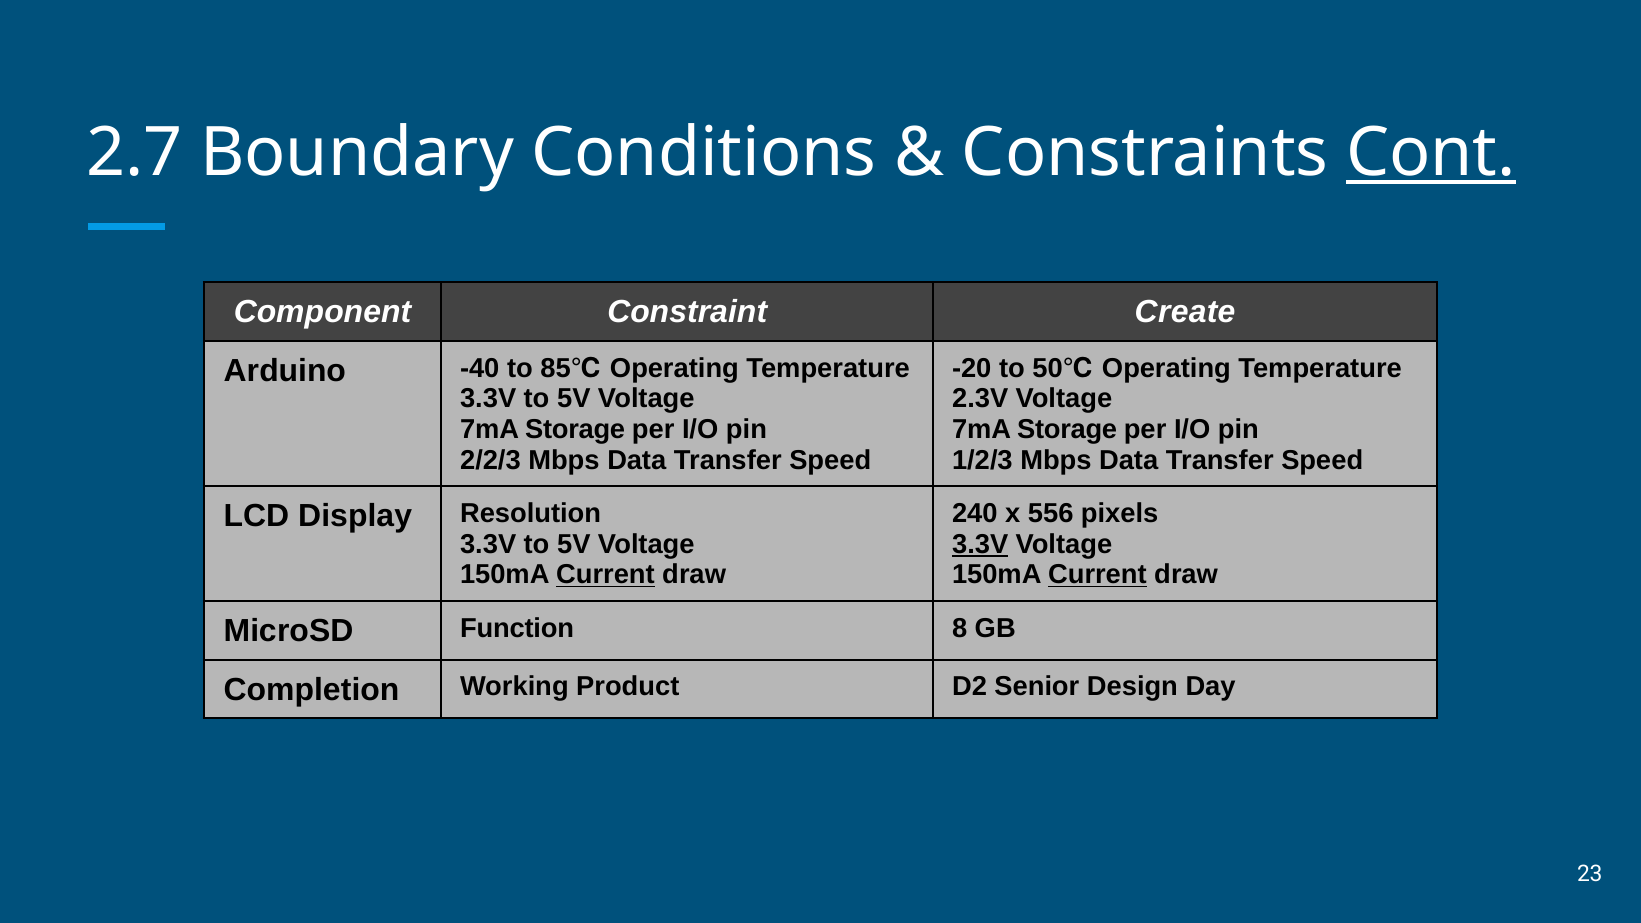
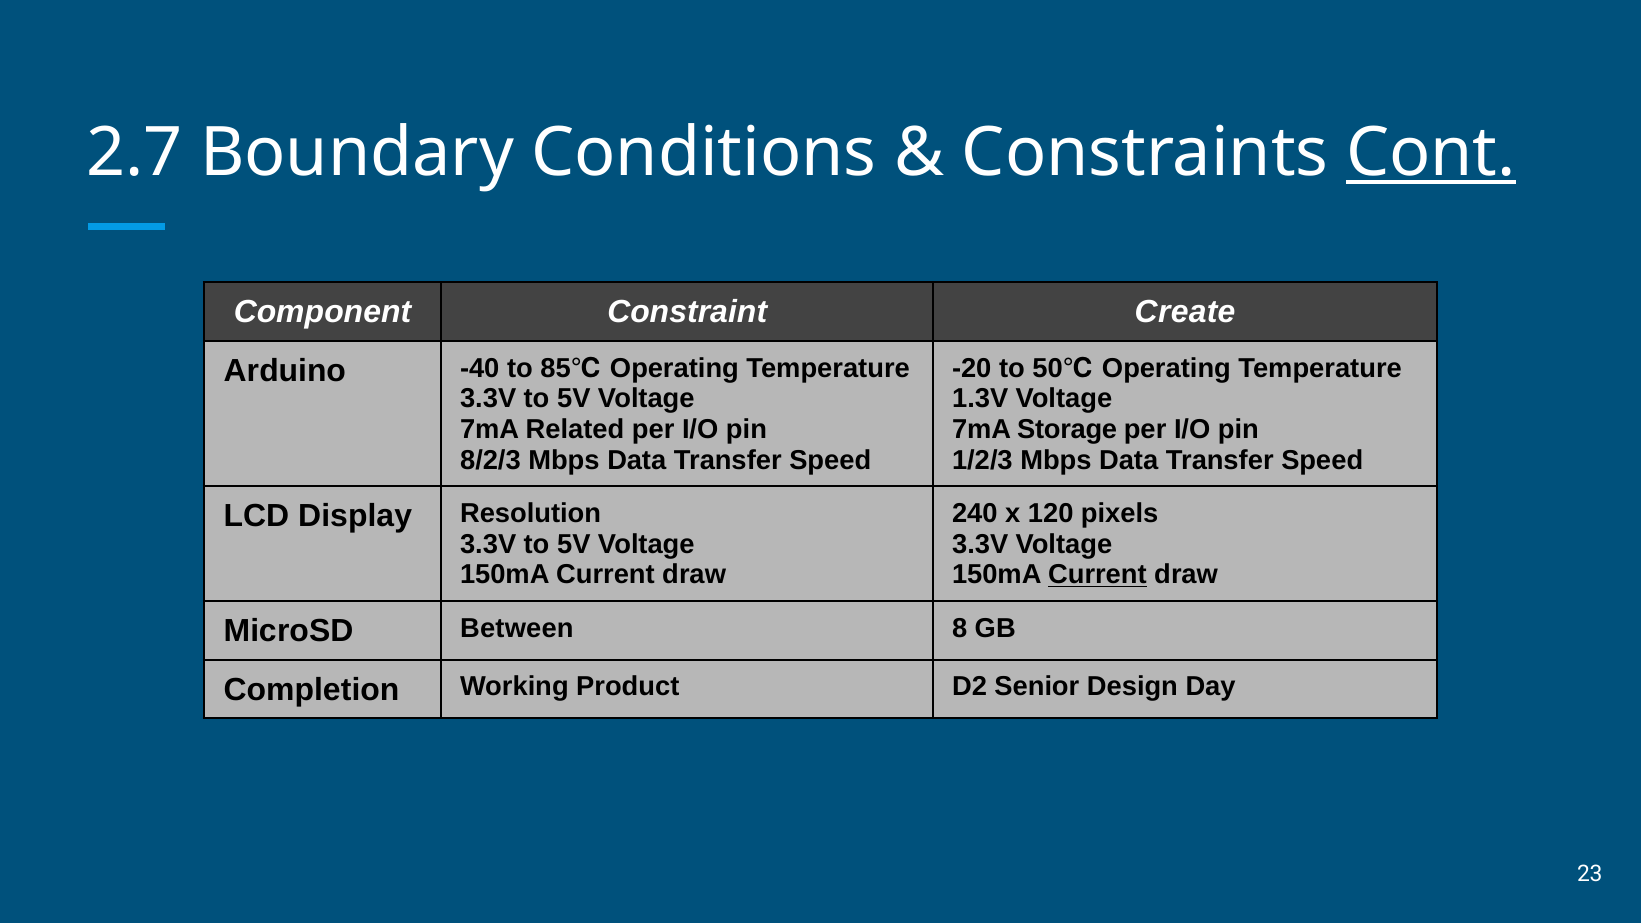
2.3V: 2.3V -> 1.3V
Storage at (575, 430): Storage -> Related
2/2/3: 2/2/3 -> 8/2/3
556: 556 -> 120
3.3V at (980, 544) underline: present -> none
Current at (605, 575) underline: present -> none
Function: Function -> Between
